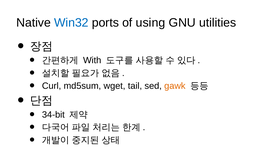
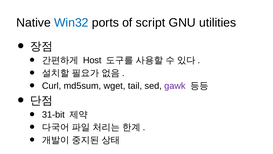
using: using -> script
With: With -> Host
gawk colour: orange -> purple
34-bit: 34-bit -> 31-bit
